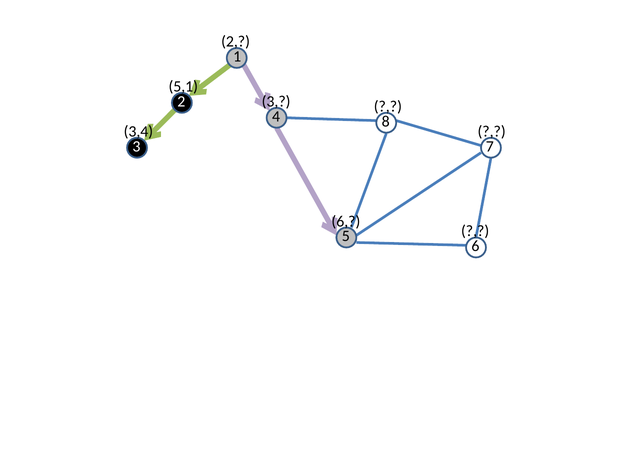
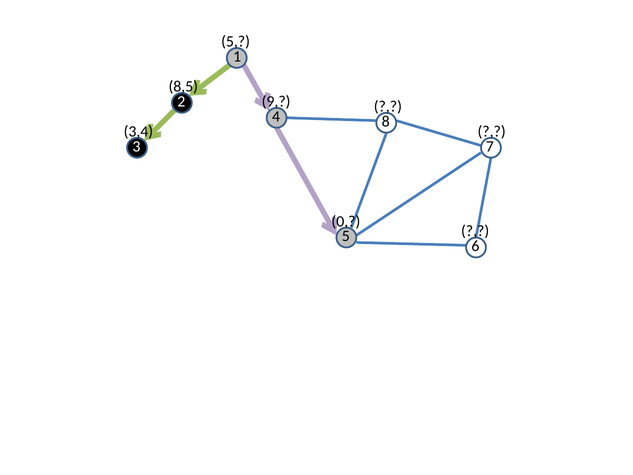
2 at (236, 42): 2 -> 5
5,1: 5,1 -> 8,5
3 at (276, 102): 3 -> 9
6 at (346, 221): 6 -> 0
